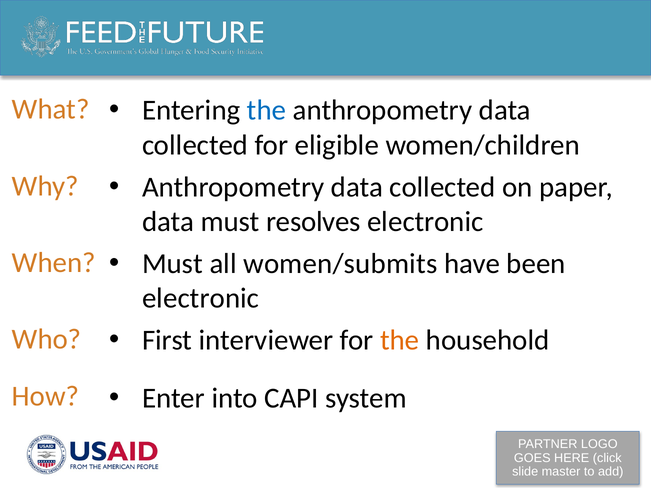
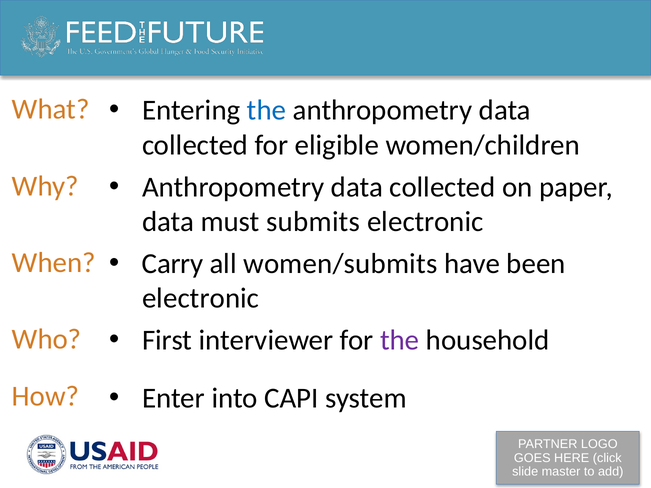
resolves: resolves -> submits
Must at (172, 264): Must -> Carry
the at (400, 340) colour: orange -> purple
